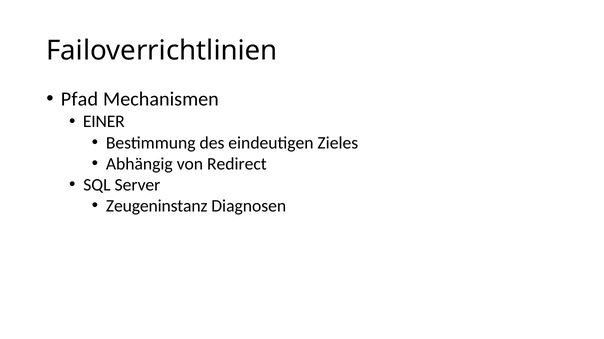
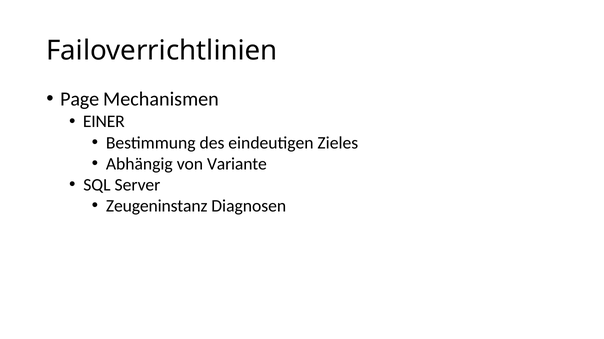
Pfad: Pfad -> Page
Redirect: Redirect -> Variante
